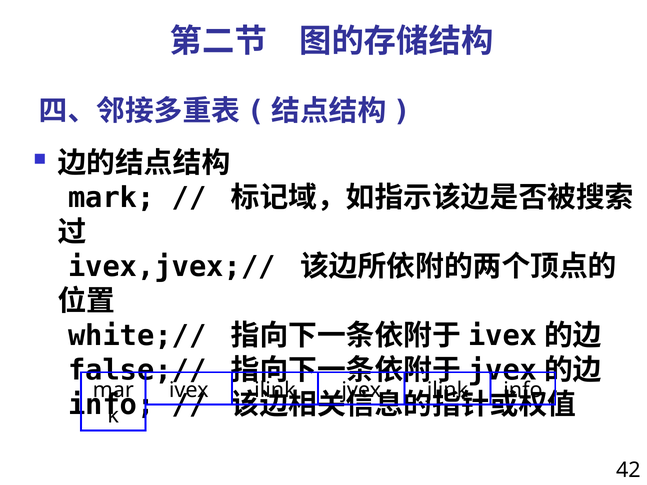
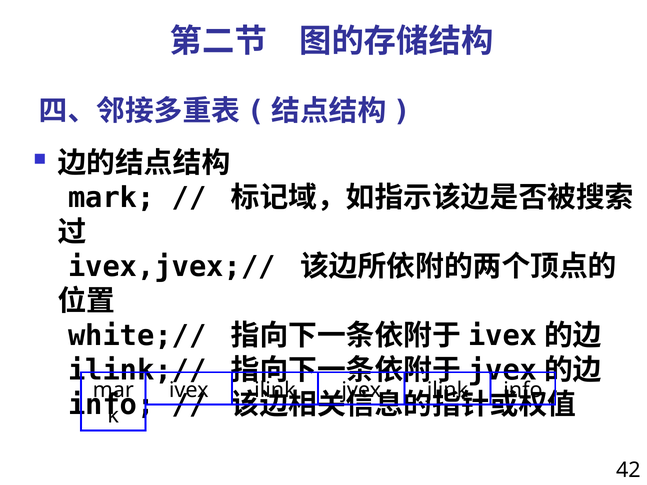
false;//: false;// -> ilink;//
